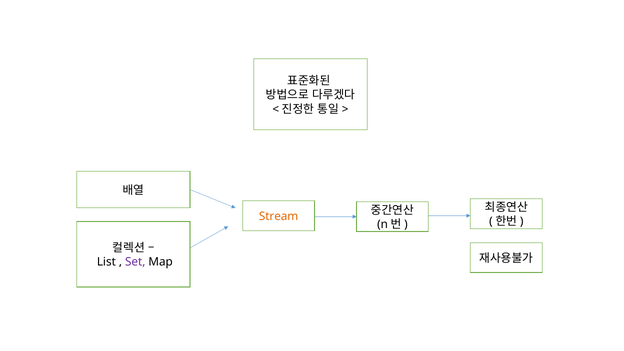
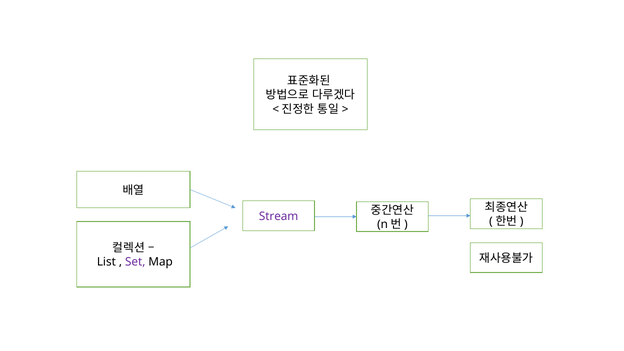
Stream colour: orange -> purple
